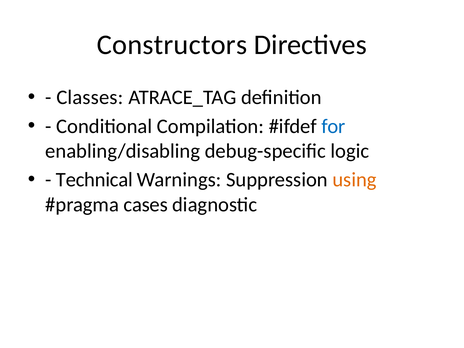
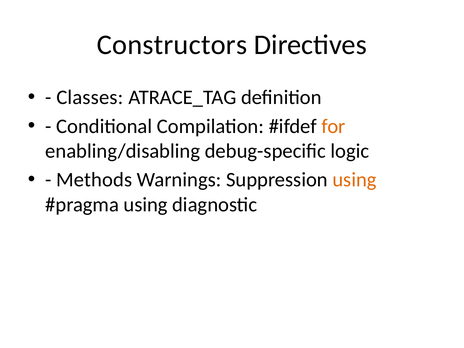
for colour: blue -> orange
Technical: Technical -> Methods
cases at (146, 205): cases -> using
